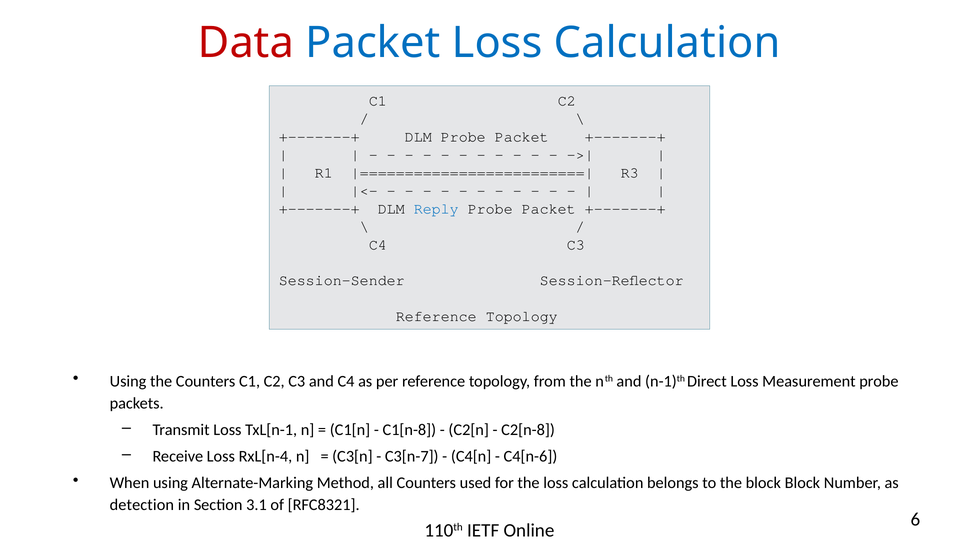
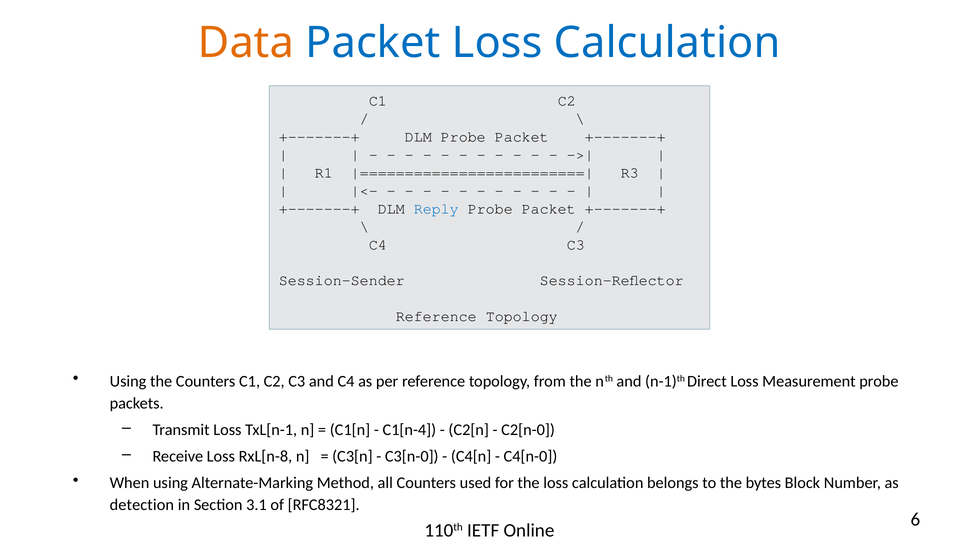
Data colour: red -> orange
C1[n-8: C1[n-8 -> C1[n-4
C2[n-8: C2[n-8 -> C2[n-0
RxL[n-4: RxL[n-4 -> RxL[n-8
C3[n-7: C3[n-7 -> C3[n-0
C4[n-6: C4[n-6 -> C4[n-0
the block: block -> bytes
